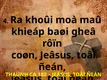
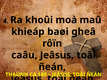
coøn: coøn -> caâu
